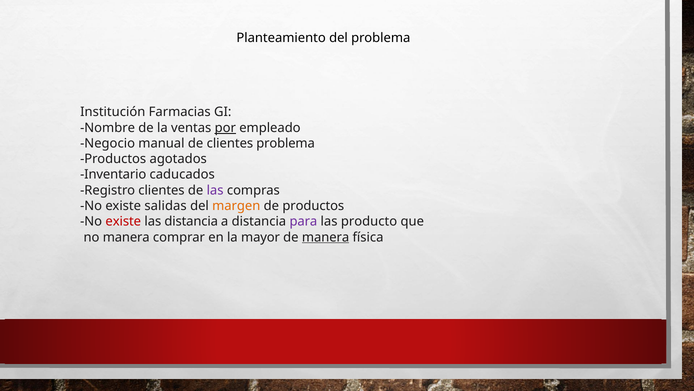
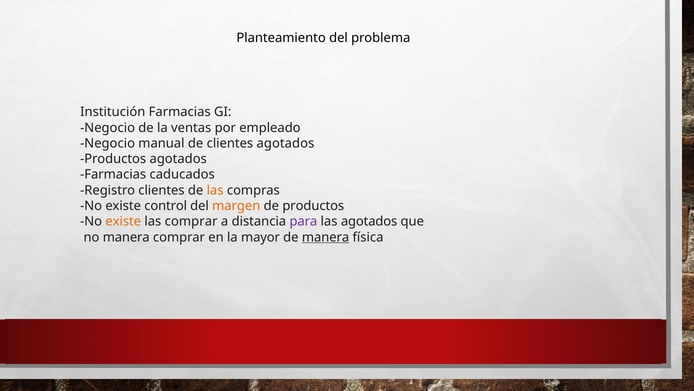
Nombre at (108, 128): Nombre -> Negocio
por underline: present -> none
clientes problema: problema -> agotados
Inventario at (113, 174): Inventario -> Farmacias
las at (215, 190) colour: purple -> orange
salidas: salidas -> control
existe at (123, 221) colour: red -> orange
las distancia: distancia -> comprar
las producto: producto -> agotados
